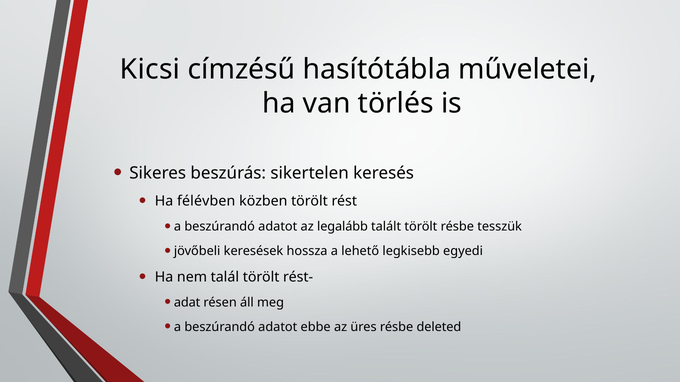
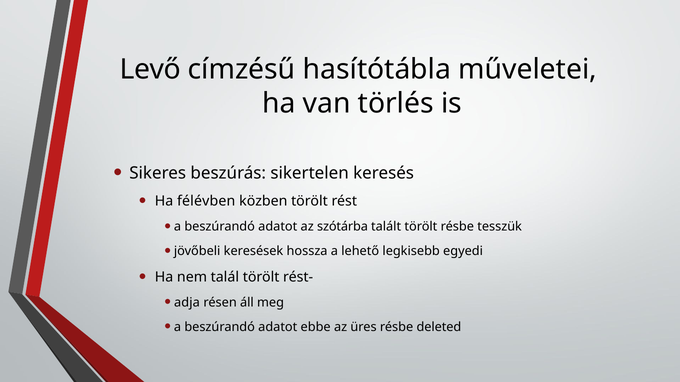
Kicsi: Kicsi -> Levő
legalább: legalább -> szótárba
adat: adat -> adja
